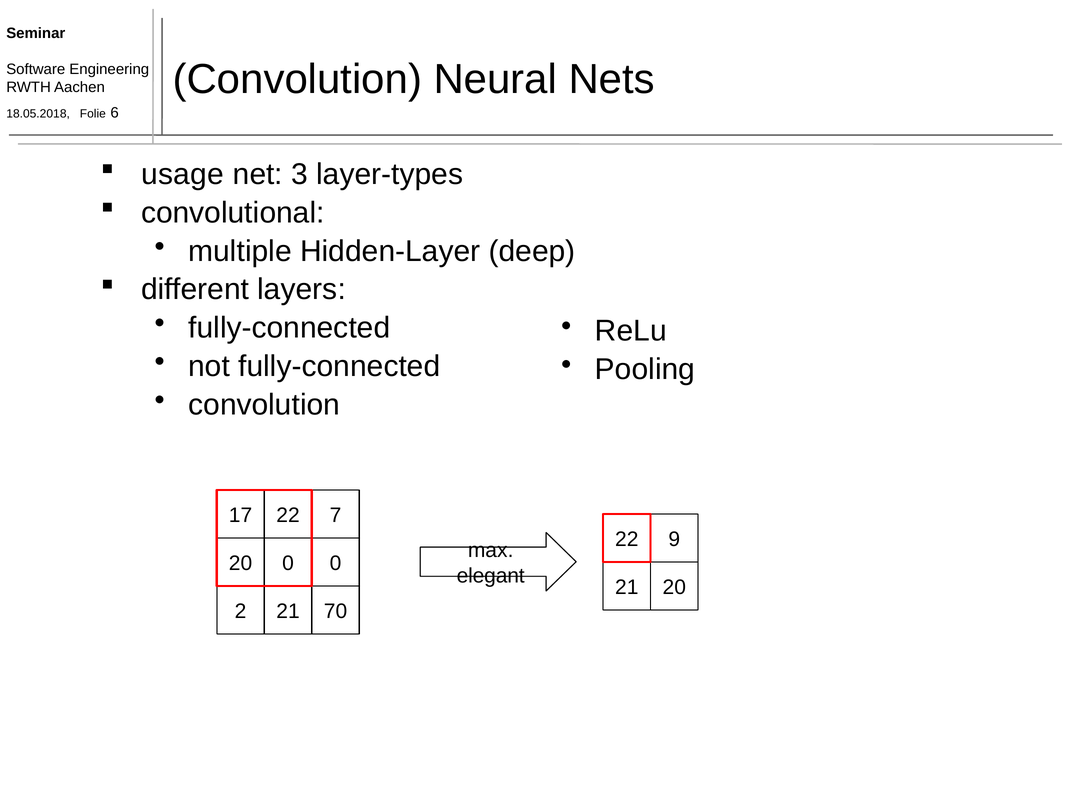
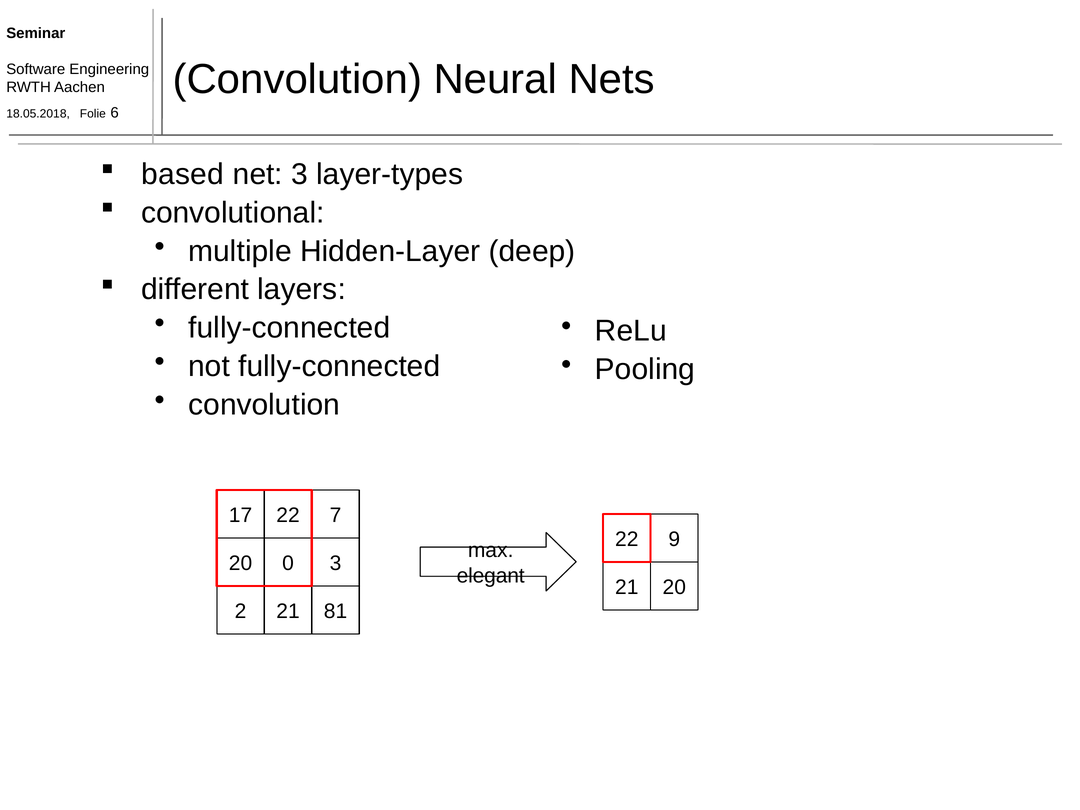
usage: usage -> based
20 0: 0 -> 3
70: 70 -> 81
